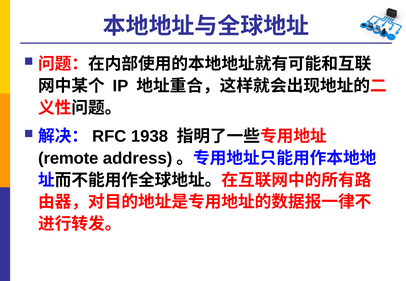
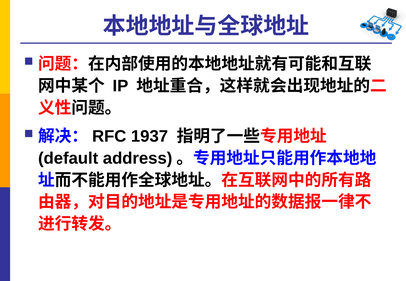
1938: 1938 -> 1937
remote: remote -> default
